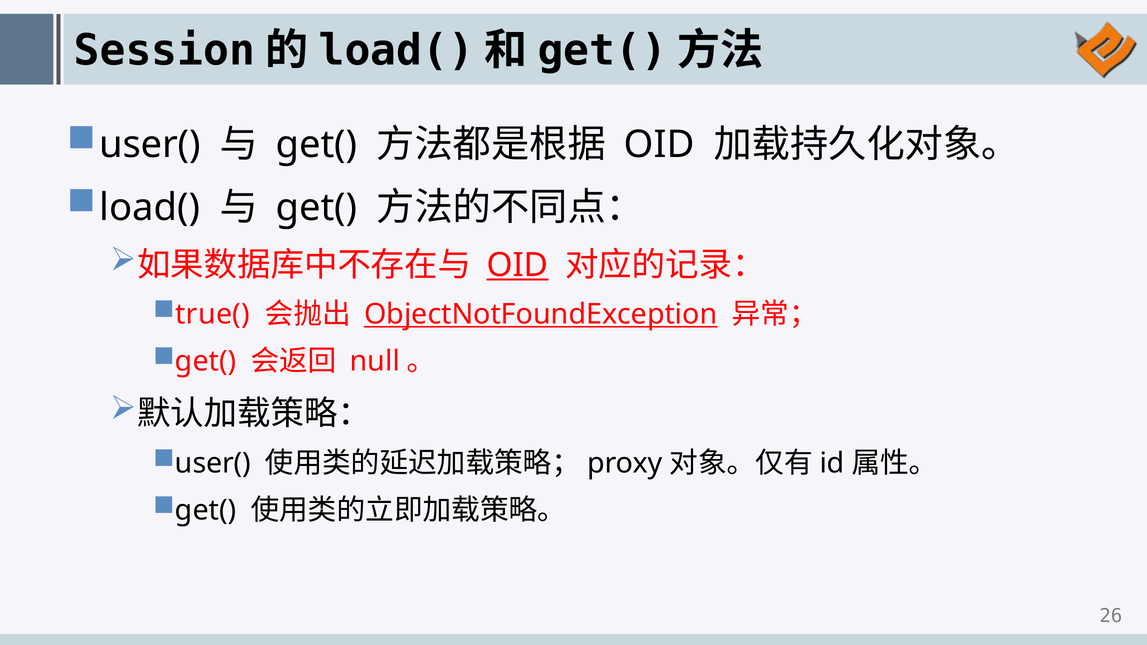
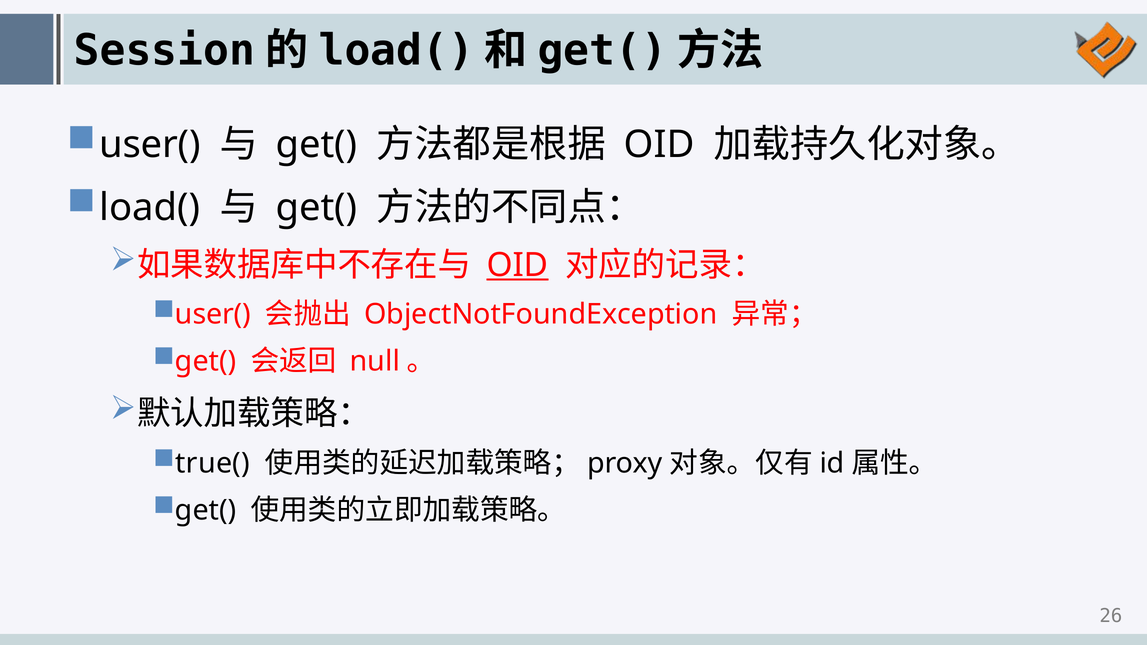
true( at (213, 315): true( -> user(
ObjectNotFoundException underline: present -> none
user( at (213, 464): user( -> true(
